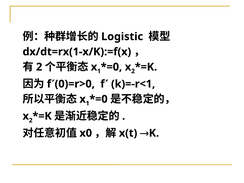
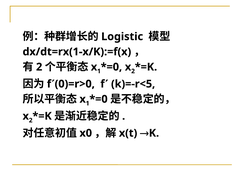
k)=-r<1: k)=-r<1 -> k)=-r<5
